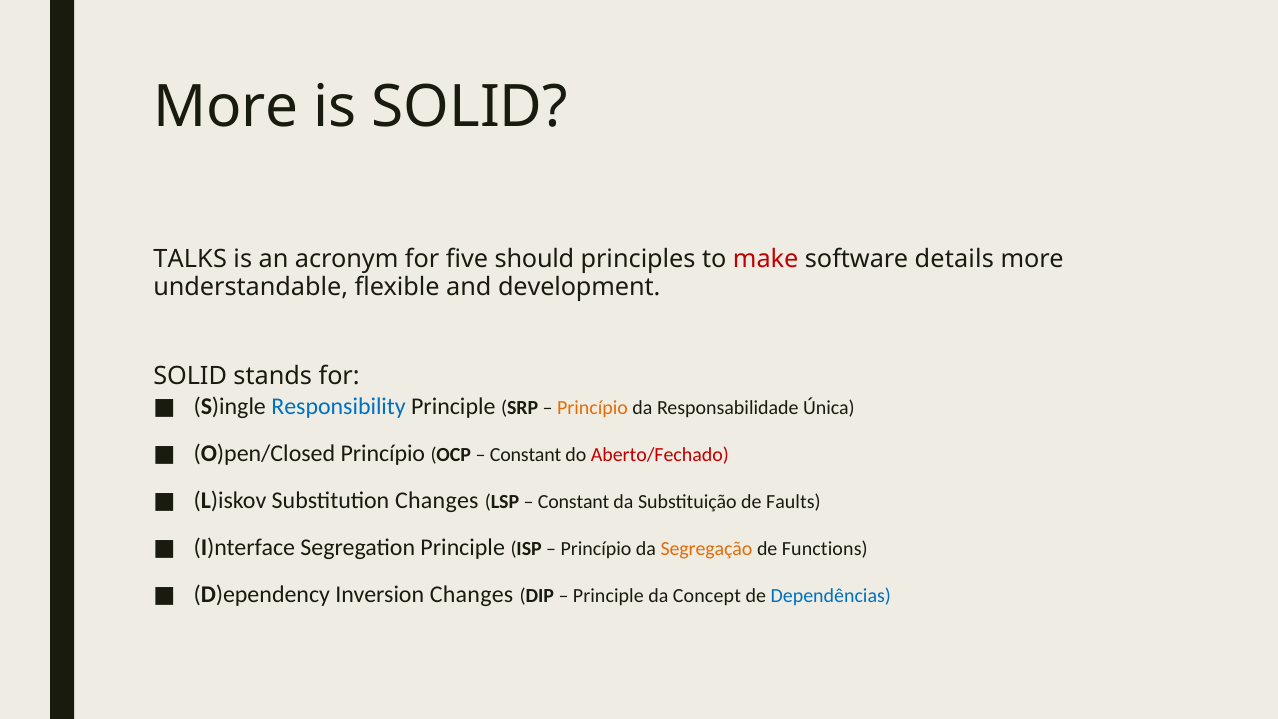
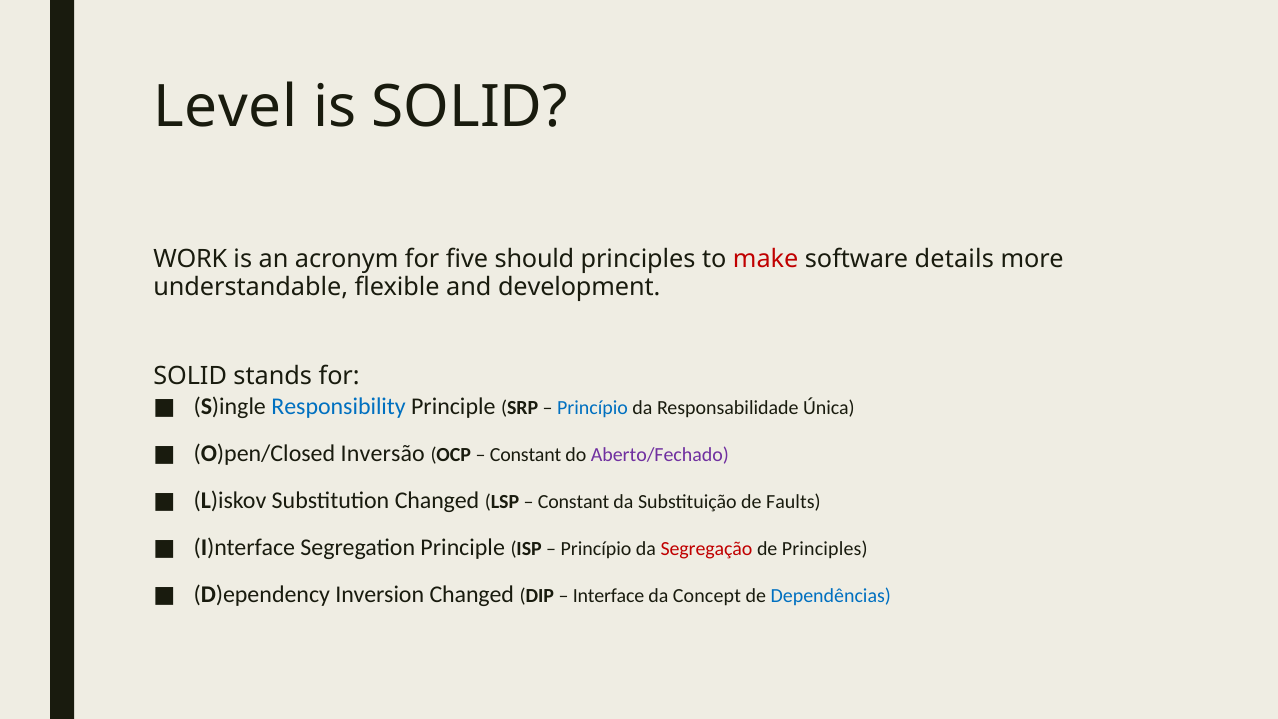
More at (226, 107): More -> Level
TALKS: TALKS -> WORK
Princípio at (593, 408) colour: orange -> blue
O)pen/Closed Princípio: Princípio -> Inversão
Aberto/Fechado colour: red -> purple
Substitution Changes: Changes -> Changed
Segregação colour: orange -> red
de Functions: Functions -> Principles
Inversion Changes: Changes -> Changed
Principle at (608, 596): Principle -> Interface
